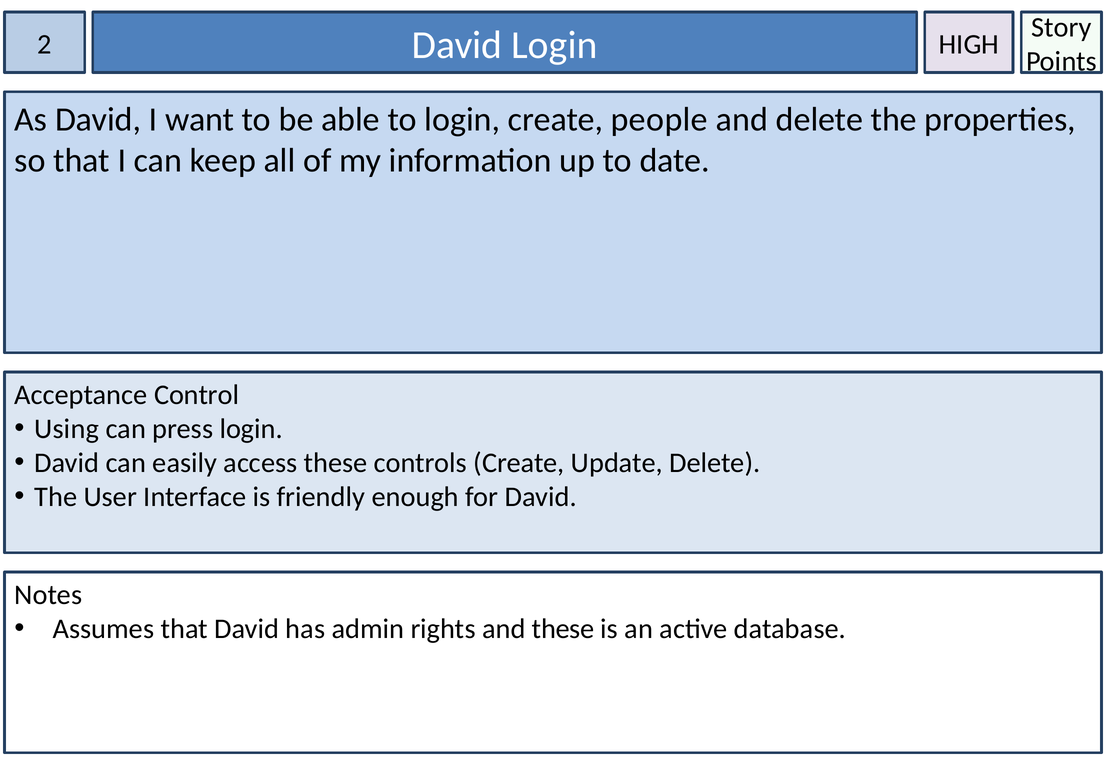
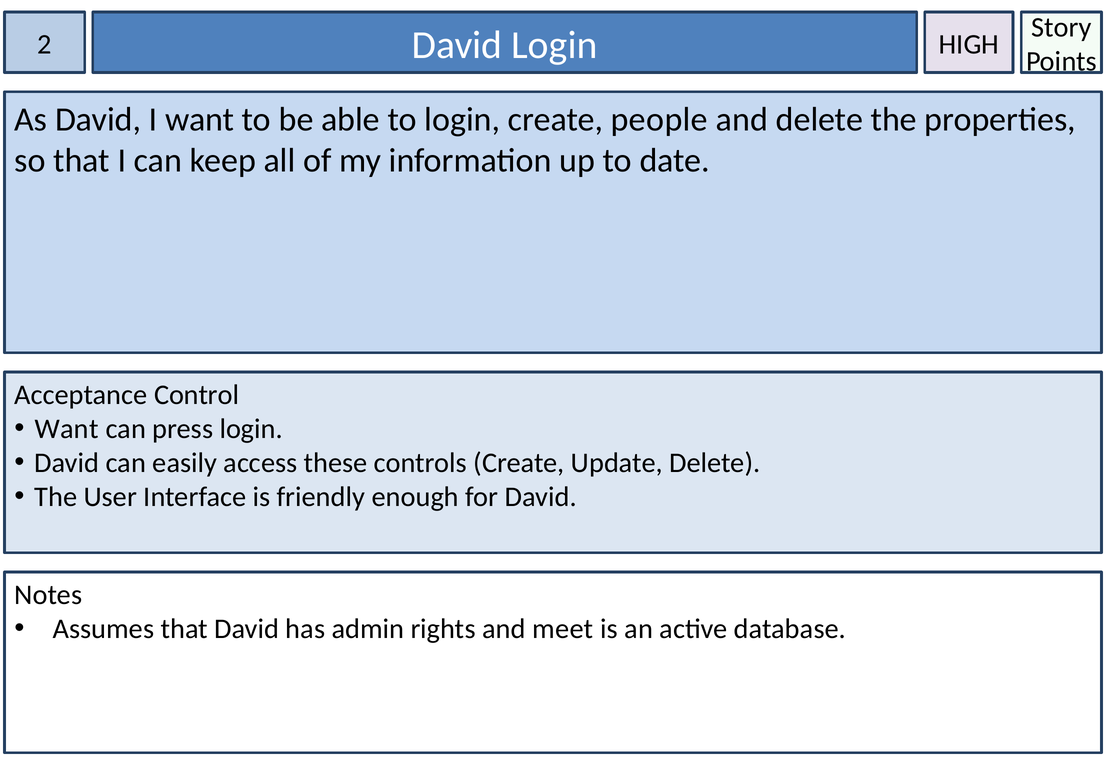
Using at (67, 429): Using -> Want
and these: these -> meet
